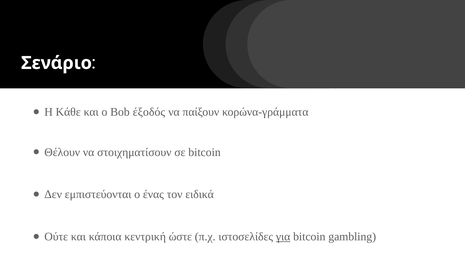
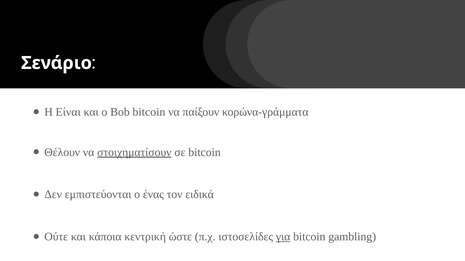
Κάθε: Κάθε -> Είναι
Bob έξοδός: έξοδός -> bitcoin
στοιχηματίσουν underline: none -> present
